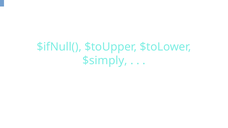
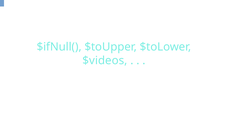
$simply: $simply -> $videos
